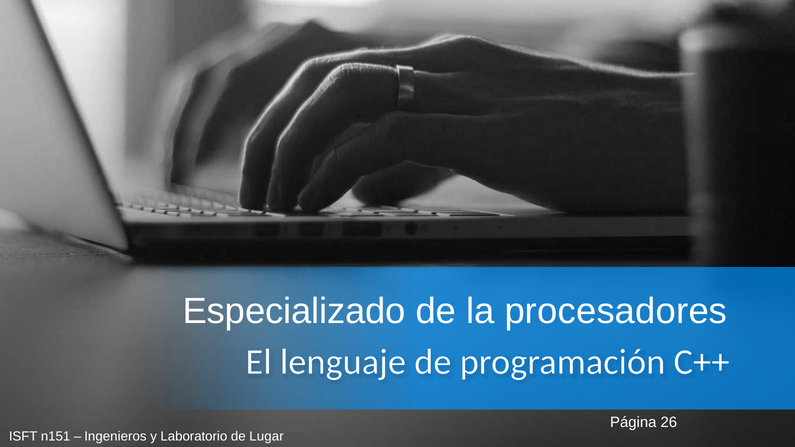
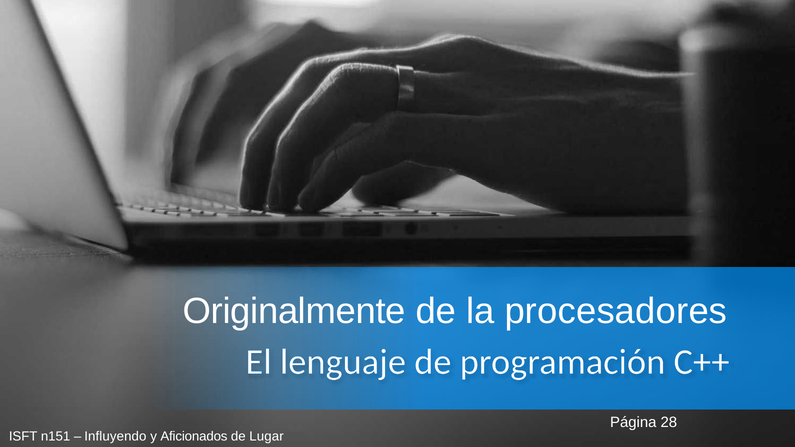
Especializado: Especializado -> Originalmente
26: 26 -> 28
Ingenieros: Ingenieros -> Influyendo
Laboratorio: Laboratorio -> Aficionados
